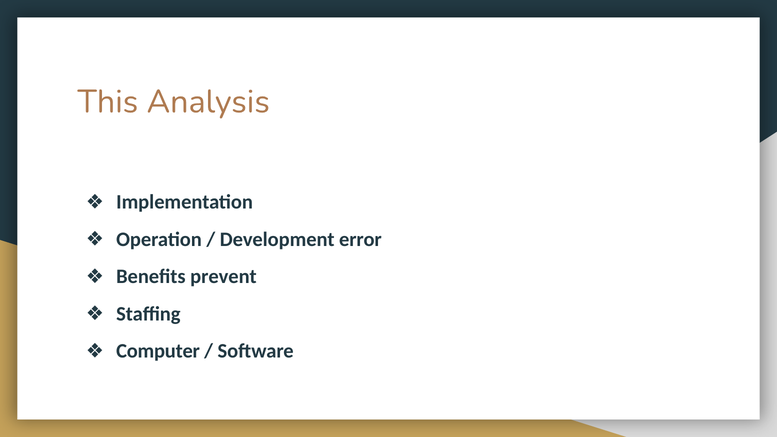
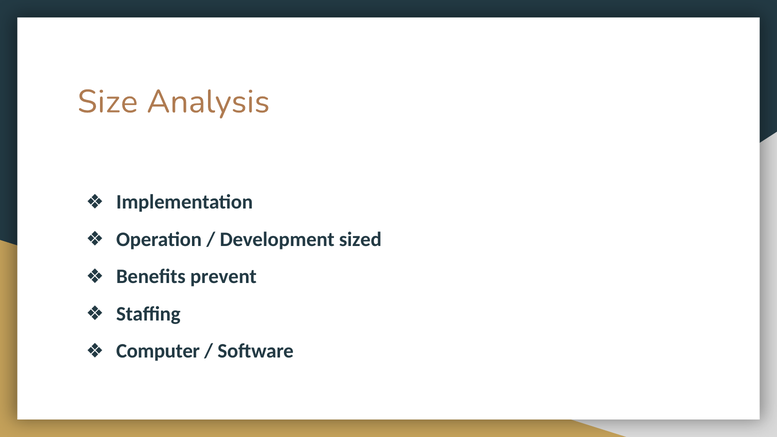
This: This -> Size
error: error -> sized
